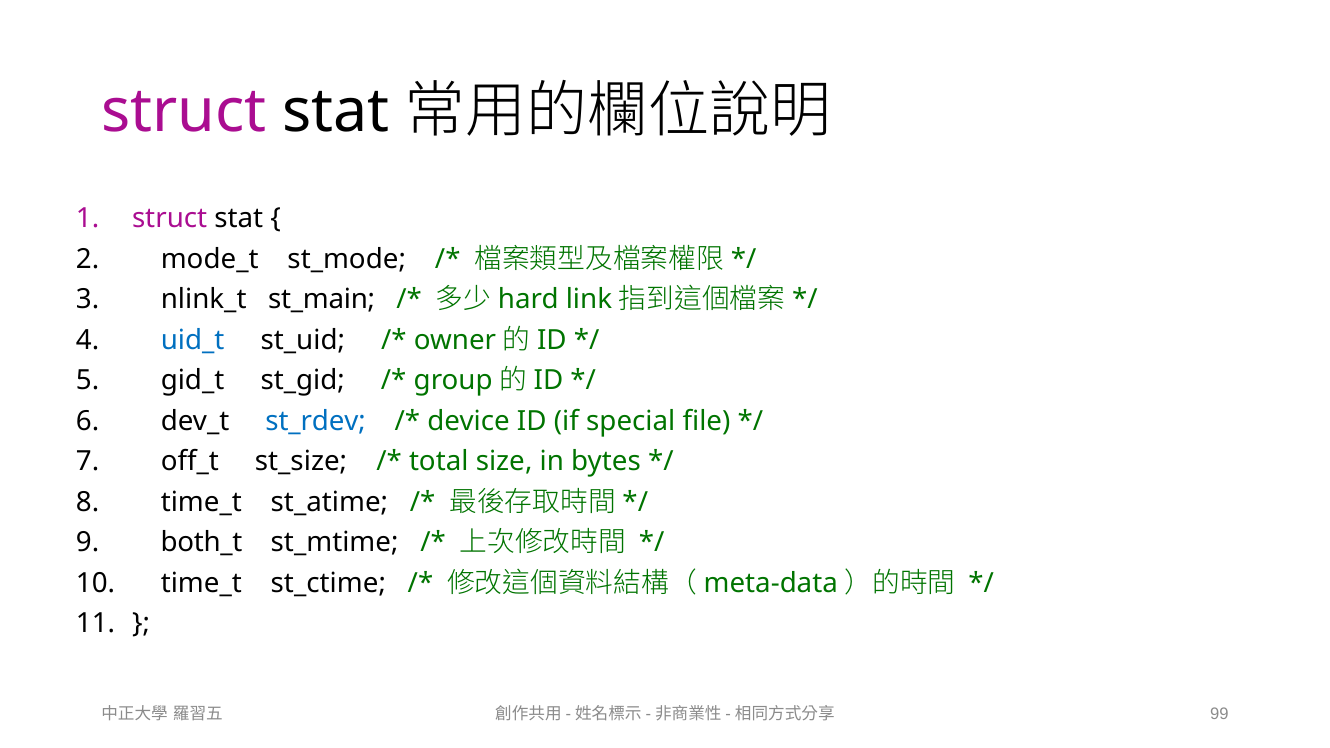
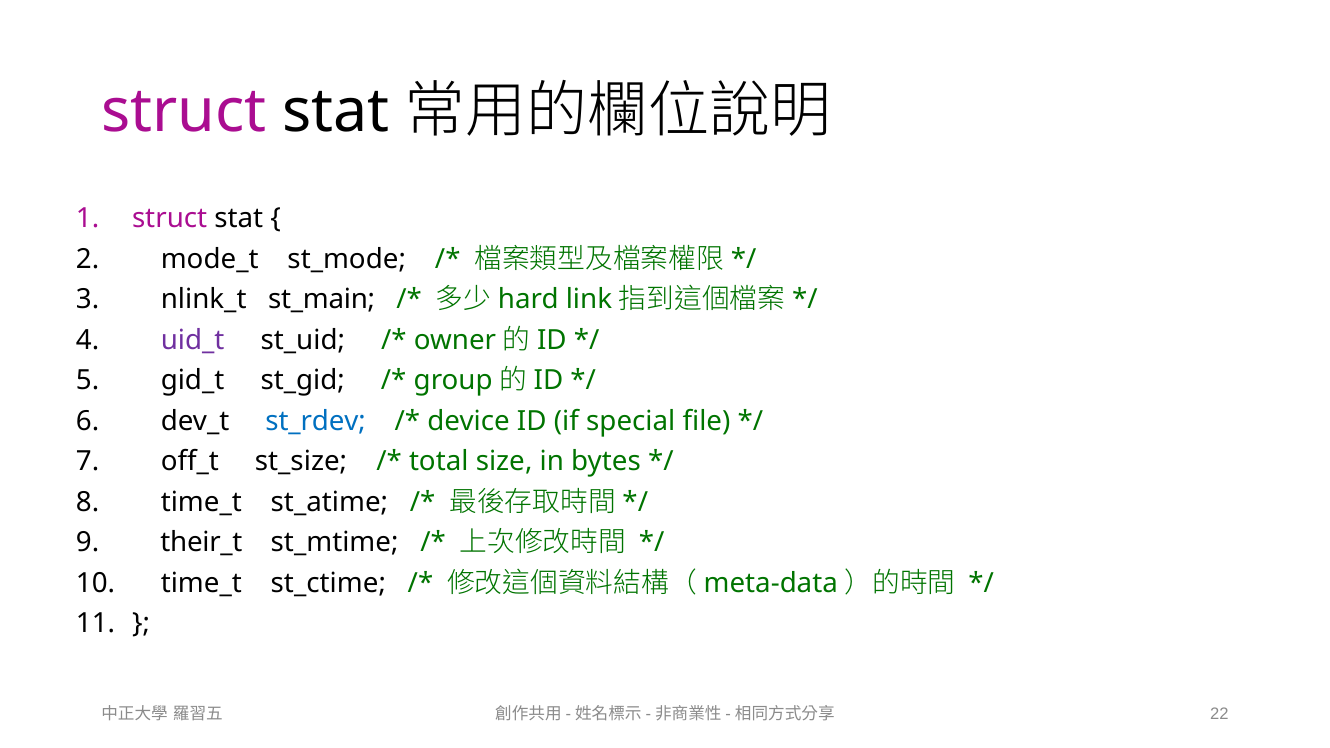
uid_t colour: blue -> purple
both_t: both_t -> their_t
99: 99 -> 22
